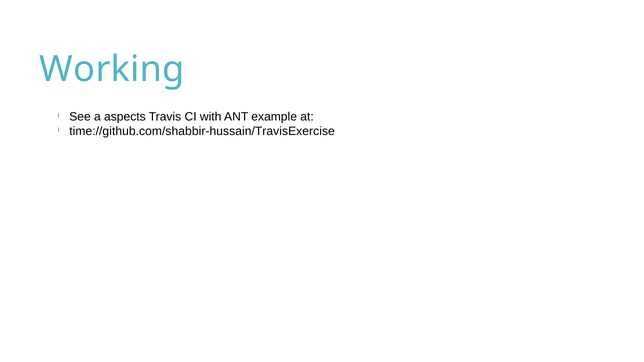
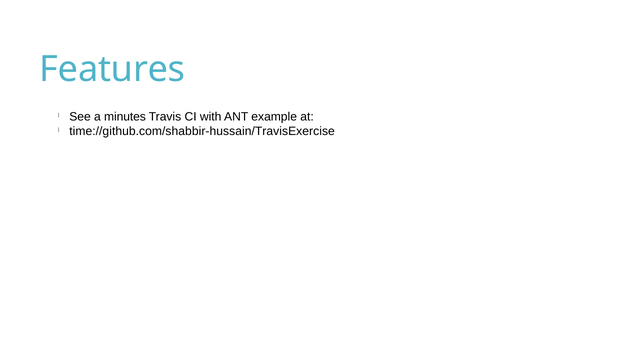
Working: Working -> Features
aspects: aspects -> minutes
